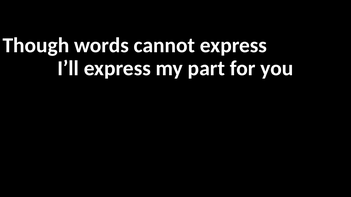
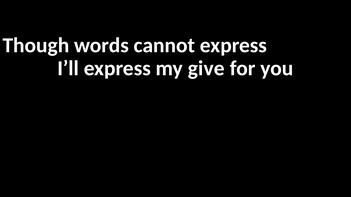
part: part -> give
